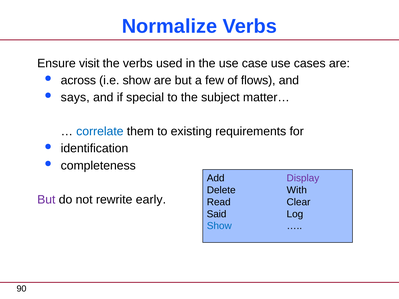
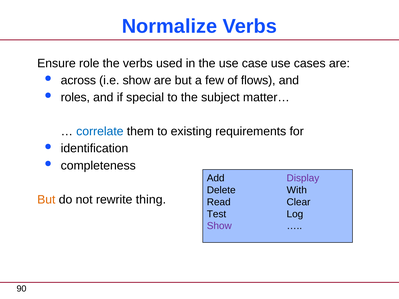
visit: visit -> role
says: says -> roles
But at (46, 200) colour: purple -> orange
early: early -> thing
Said: Said -> Test
Show at (219, 226) colour: blue -> purple
